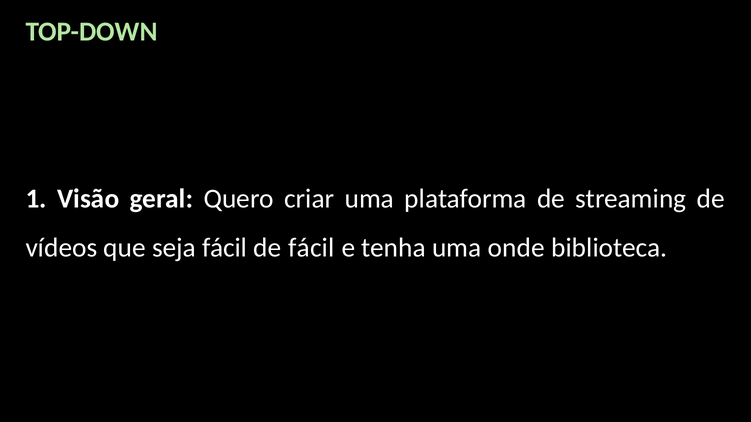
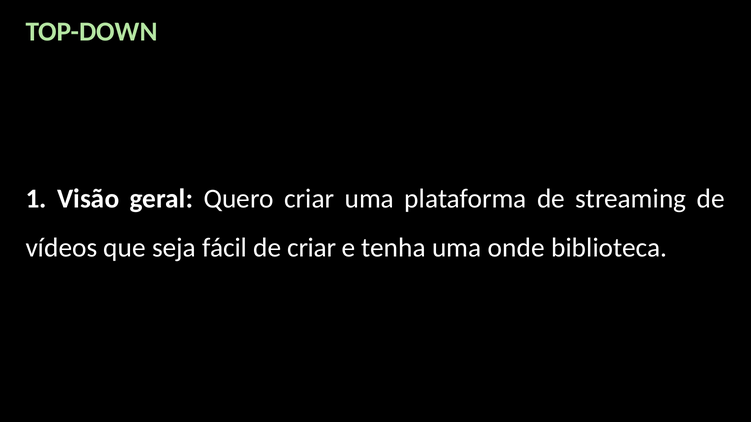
de fácil: fácil -> criar
